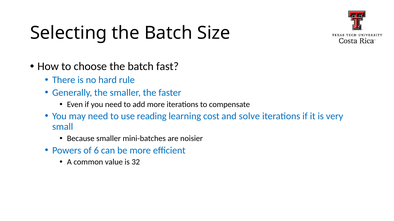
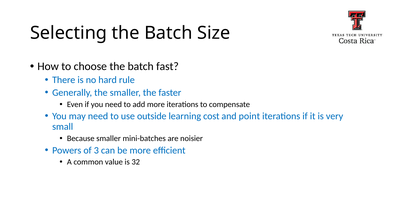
reading: reading -> outside
solve: solve -> point
6: 6 -> 3
